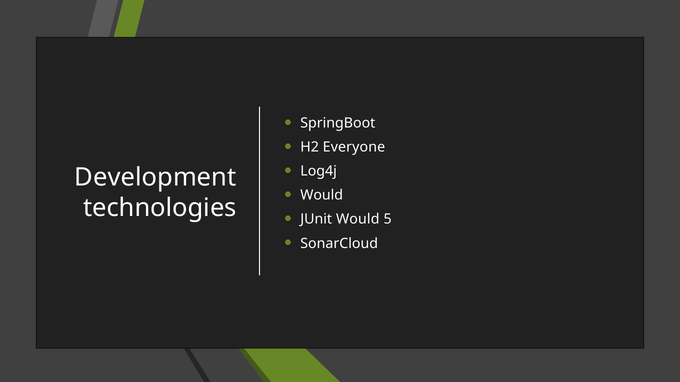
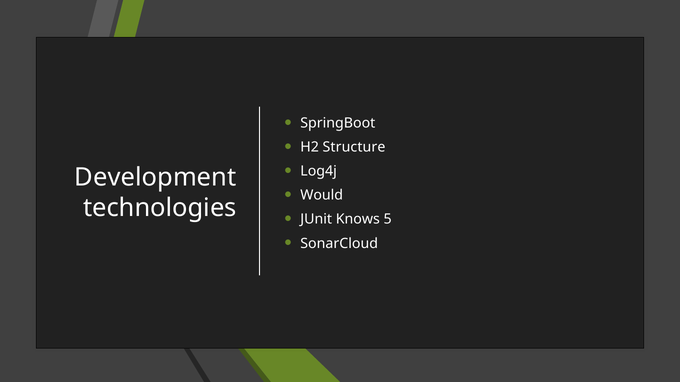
Everyone: Everyone -> Structure
JUnit Would: Would -> Knows
